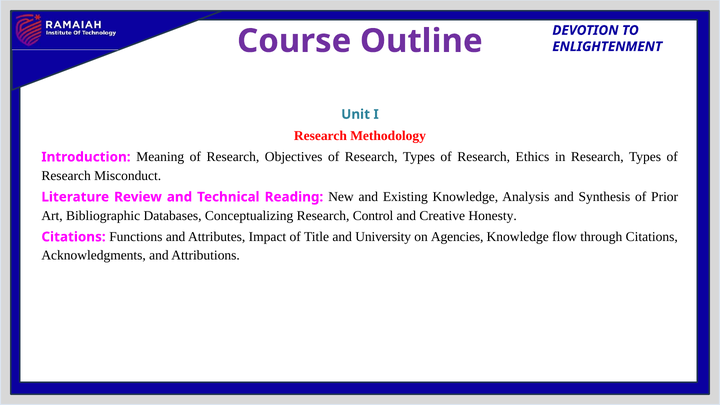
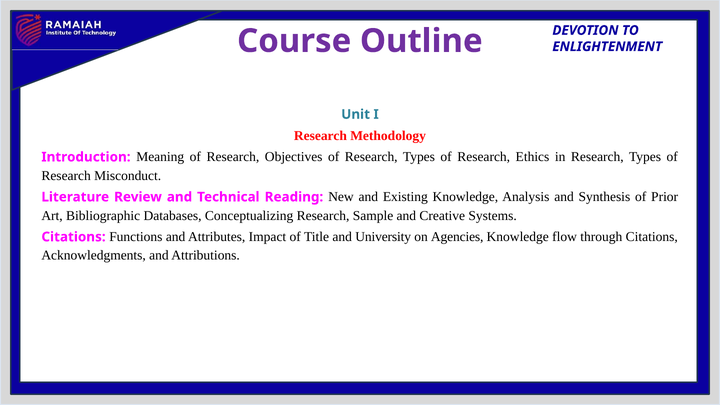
Control: Control -> Sample
Honesty: Honesty -> Systems
